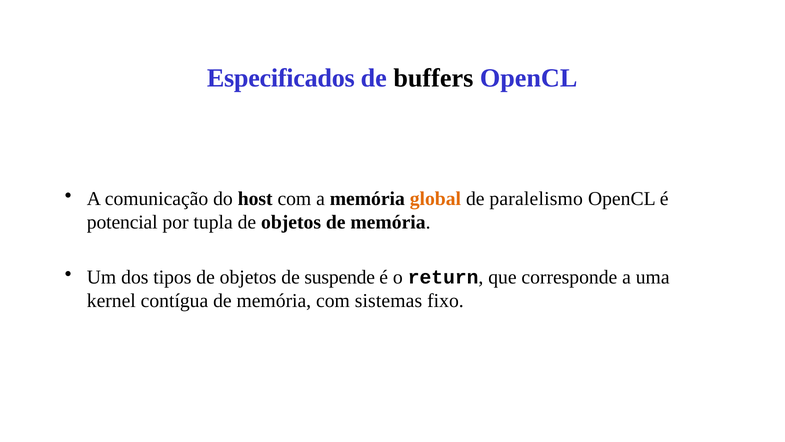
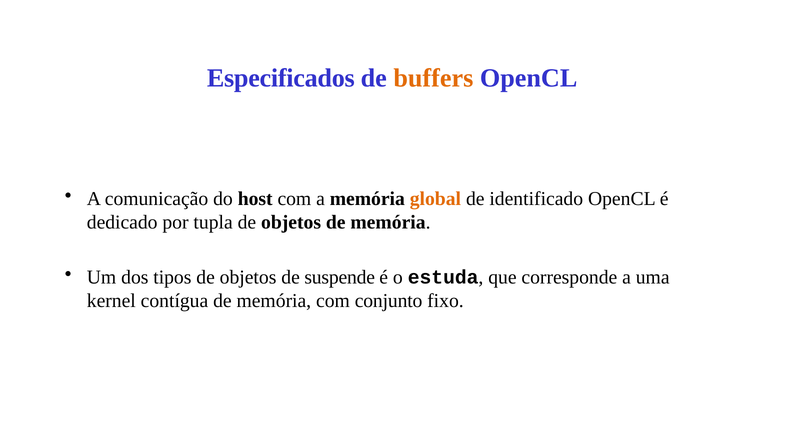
buffers colour: black -> orange
paralelismo: paralelismo -> identificado
potencial: potencial -> dedicado
return: return -> estuda
sistemas: sistemas -> conjunto
